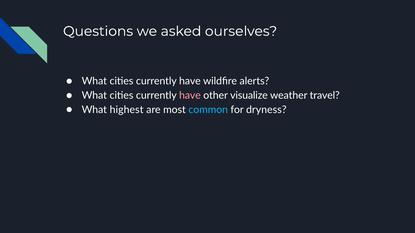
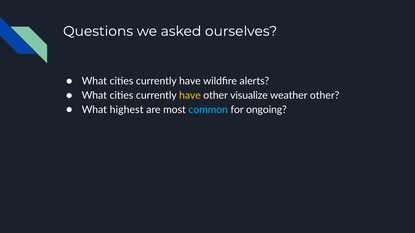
have at (190, 96) colour: pink -> yellow
weather travel: travel -> other
dryness: dryness -> ongoing
